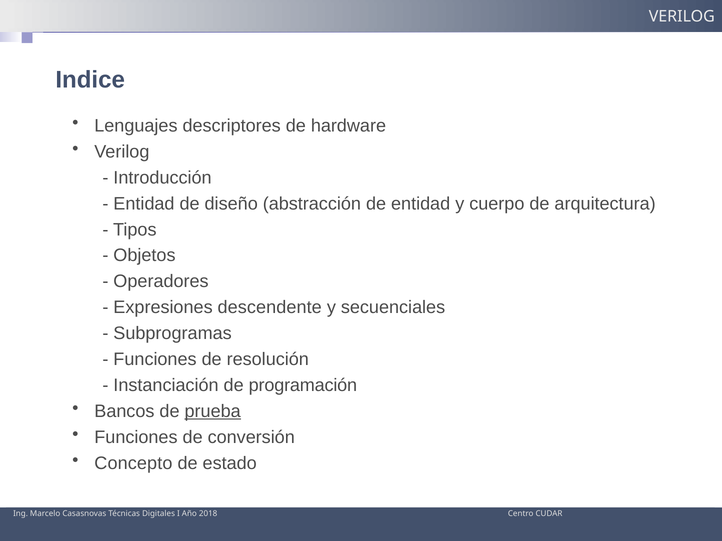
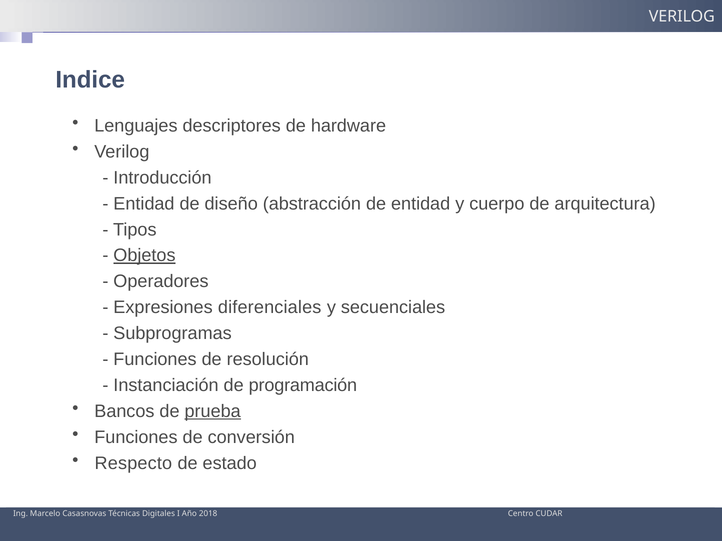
Objetos underline: none -> present
descendente: descendente -> diferenciales
Concepto: Concepto -> Respecto
